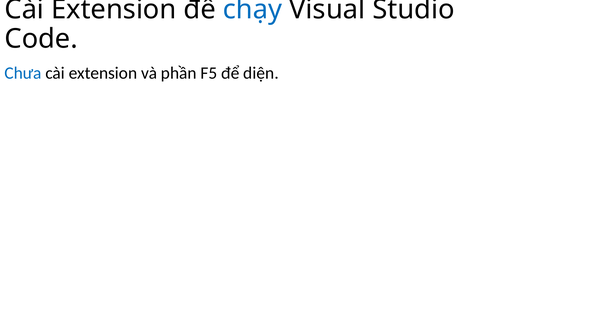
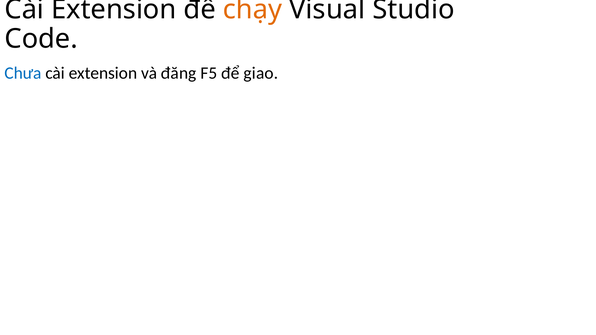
chạy colour: blue -> orange
phần: phần -> đăng
diện: diện -> giao
